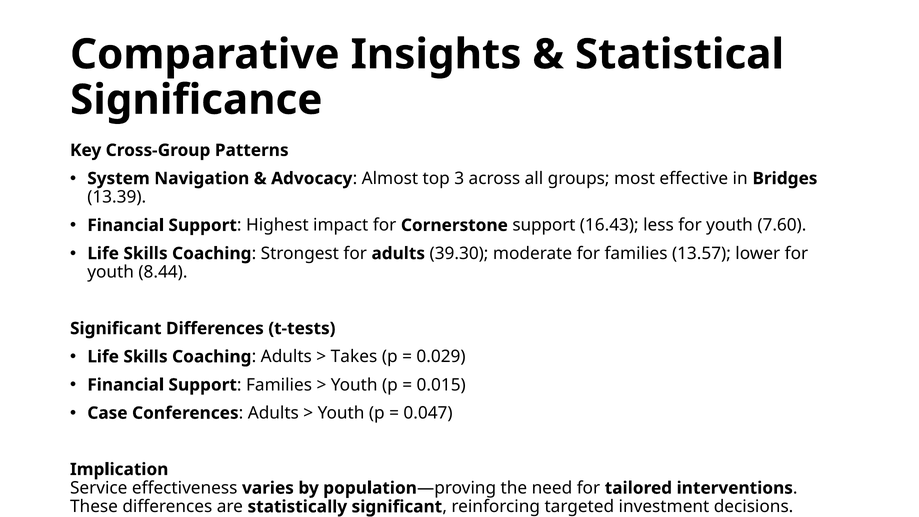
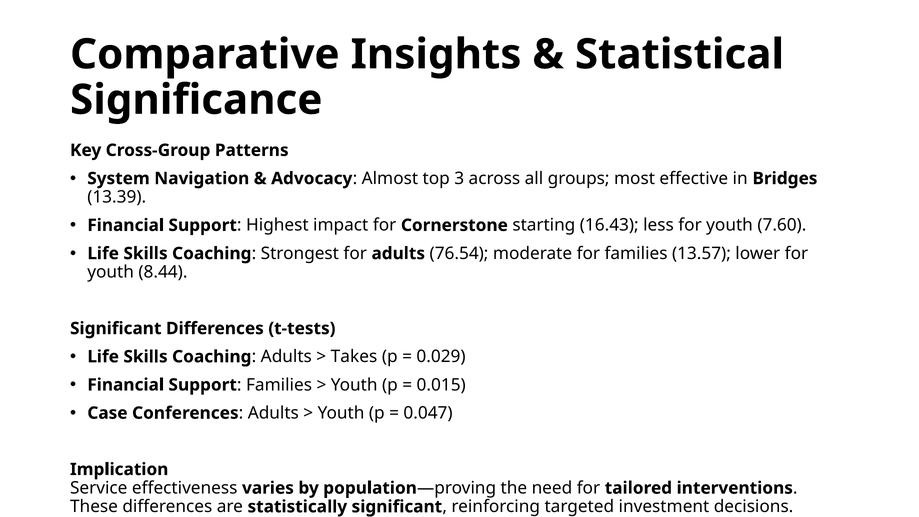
Cornerstone support: support -> starting
39.30: 39.30 -> 76.54
